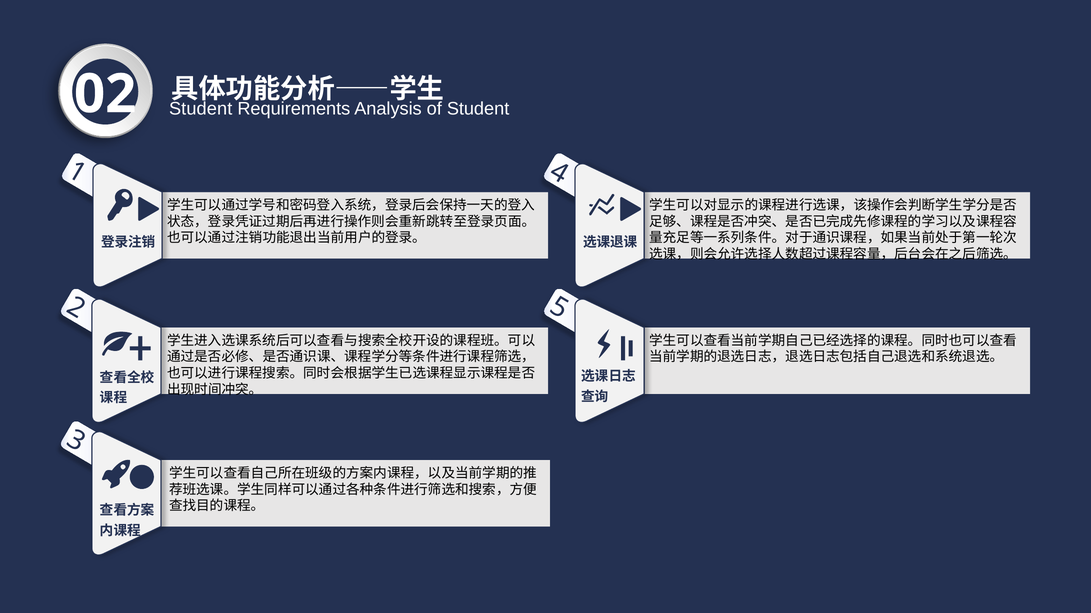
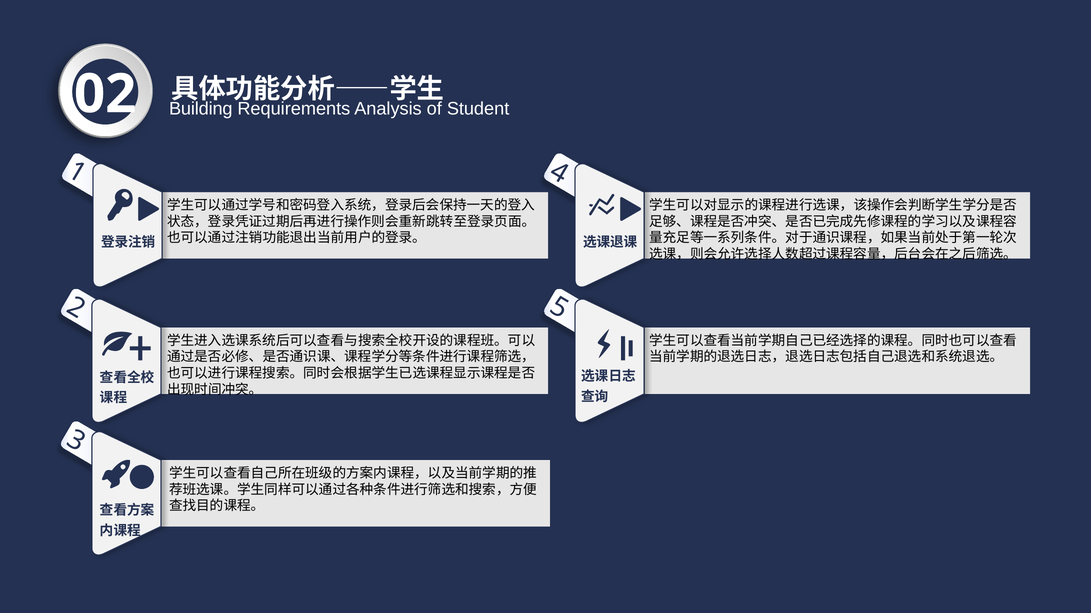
Student at (201, 109): Student -> Building
